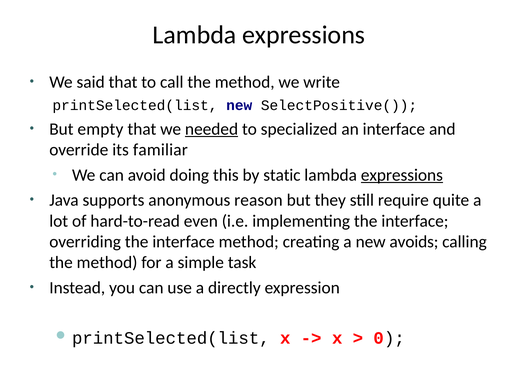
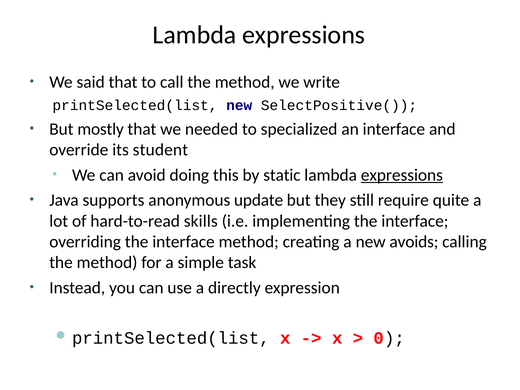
empty: empty -> mostly
needed underline: present -> none
familiar: familiar -> student
reason: reason -> update
even: even -> skills
